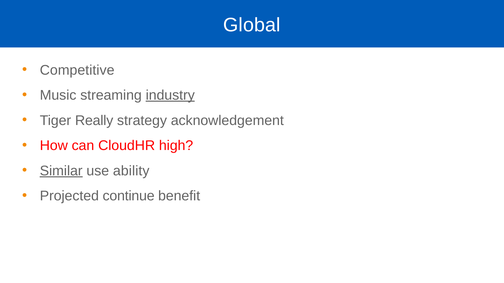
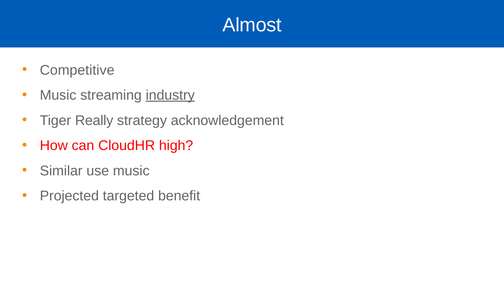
Global: Global -> Almost
Similar underline: present -> none
use ability: ability -> music
continue: continue -> targeted
